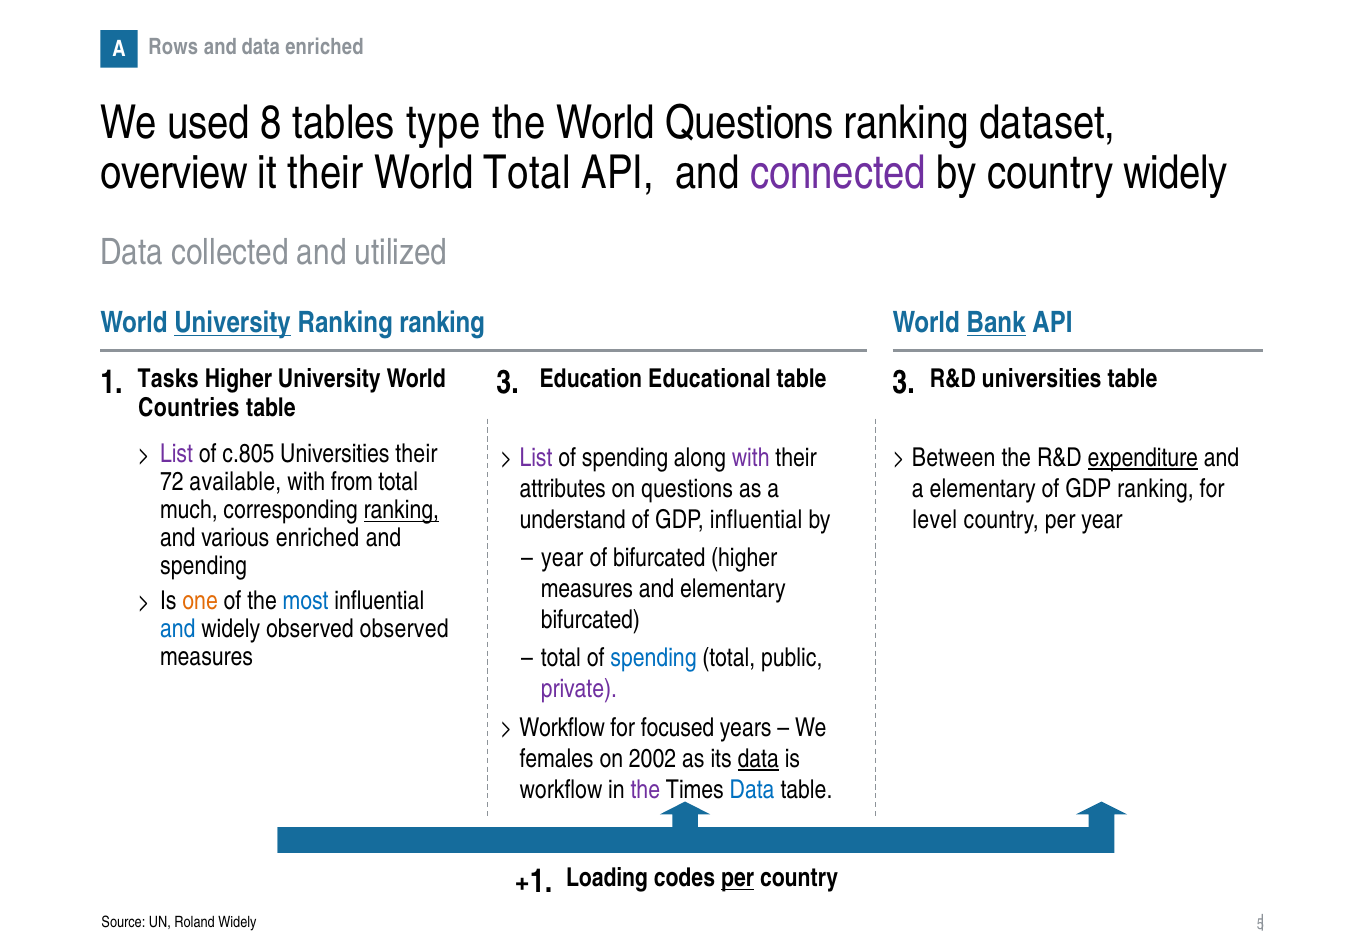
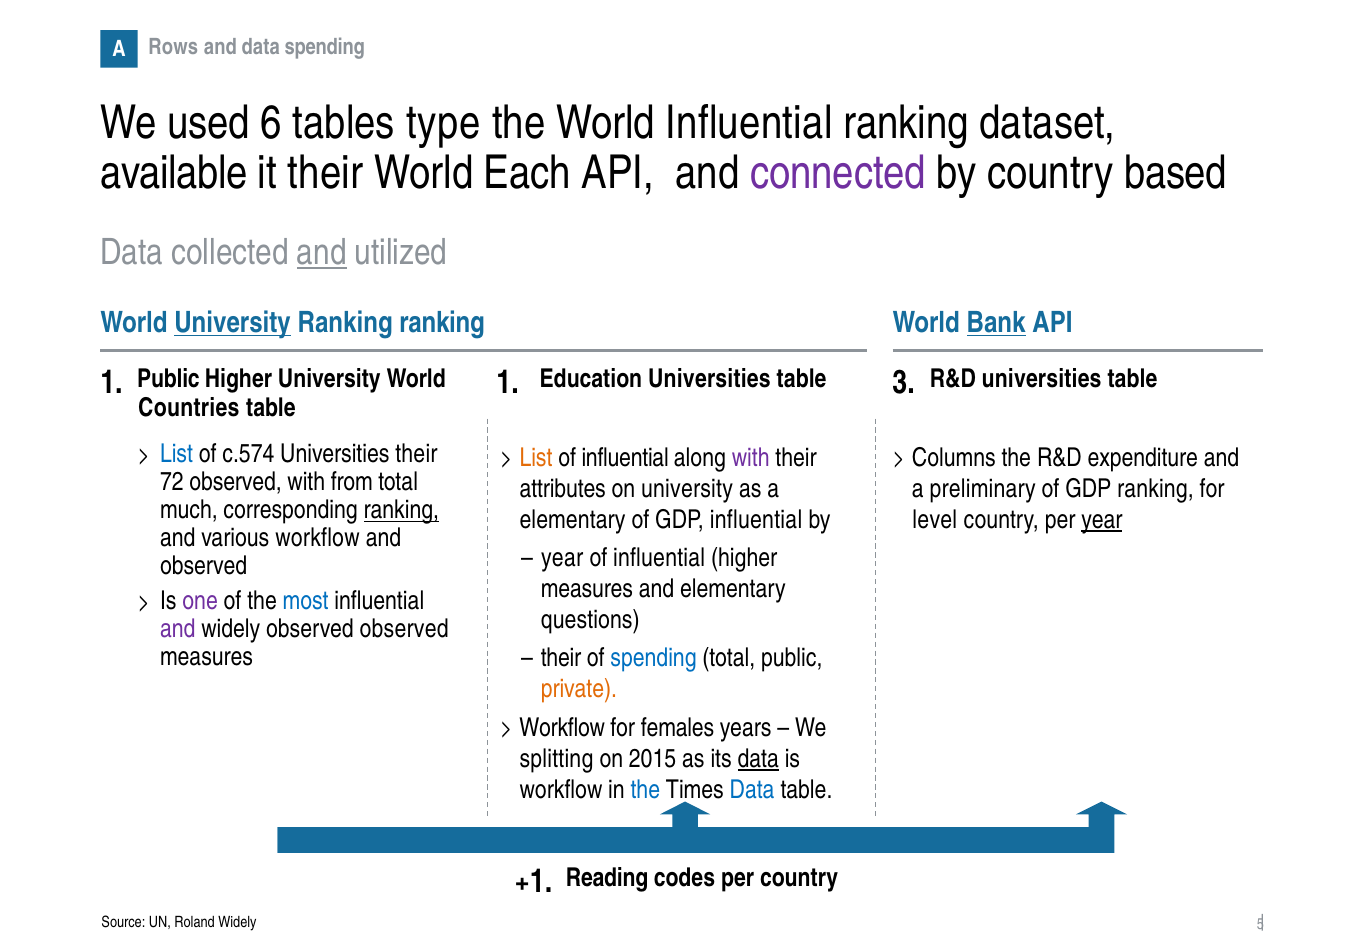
data enriched: enriched -> spending
8: 8 -> 6
World Questions: Questions -> Influential
overview: overview -> available
World Total: Total -> Each
country widely: widely -> based
and at (322, 252) underline: none -> present
Tasks at (168, 379): Tasks -> Public
Education Educational: Educational -> Universities
1 3: 3 -> 1
List at (177, 454) colour: purple -> blue
c.805: c.805 -> c.574
List at (536, 458) colour: purple -> orange
spending at (625, 458): spending -> influential
Between: Between -> Columns
expenditure underline: present -> none
72 available: available -> observed
on questions: questions -> university
a elementary: elementary -> preliminary
understand at (573, 520): understand -> elementary
year at (1102, 520) underline: none -> present
various enriched: enriched -> workflow
bifurcated at (659, 558): bifurcated -> influential
spending at (204, 566): spending -> observed
one colour: orange -> purple
bifurcated at (590, 620): bifurcated -> questions
and at (178, 629) colour: blue -> purple
total at (561, 658): total -> their
private colour: purple -> orange
focused: focused -> females
females: females -> splitting
2002: 2002 -> 2015
the at (645, 790) colour: purple -> blue
Loading: Loading -> Reading
per at (738, 878) underline: present -> none
